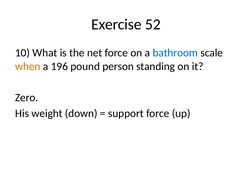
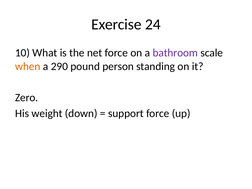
52: 52 -> 24
bathroom colour: blue -> purple
196: 196 -> 290
